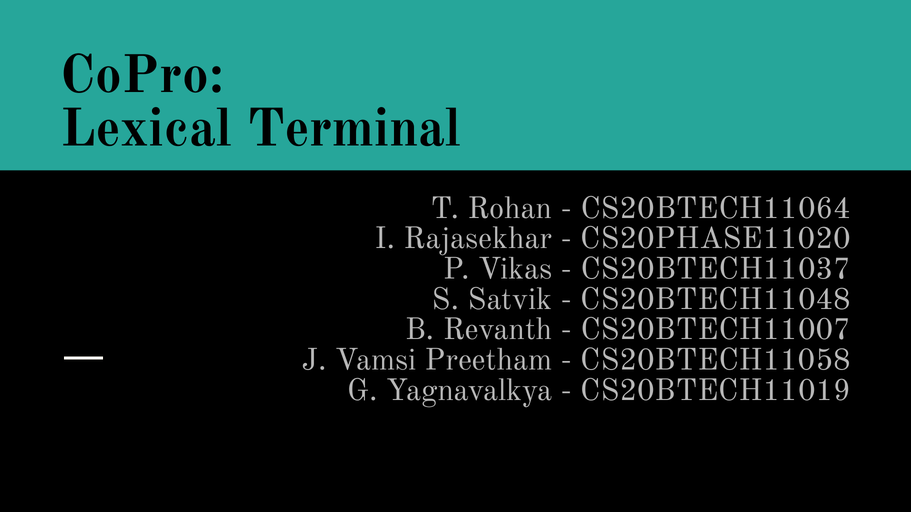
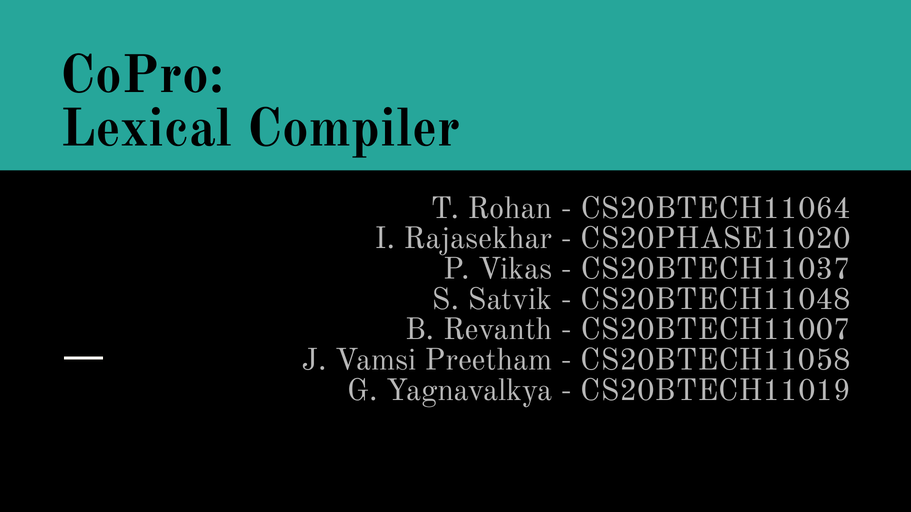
Terminal: Terminal -> Compiler
